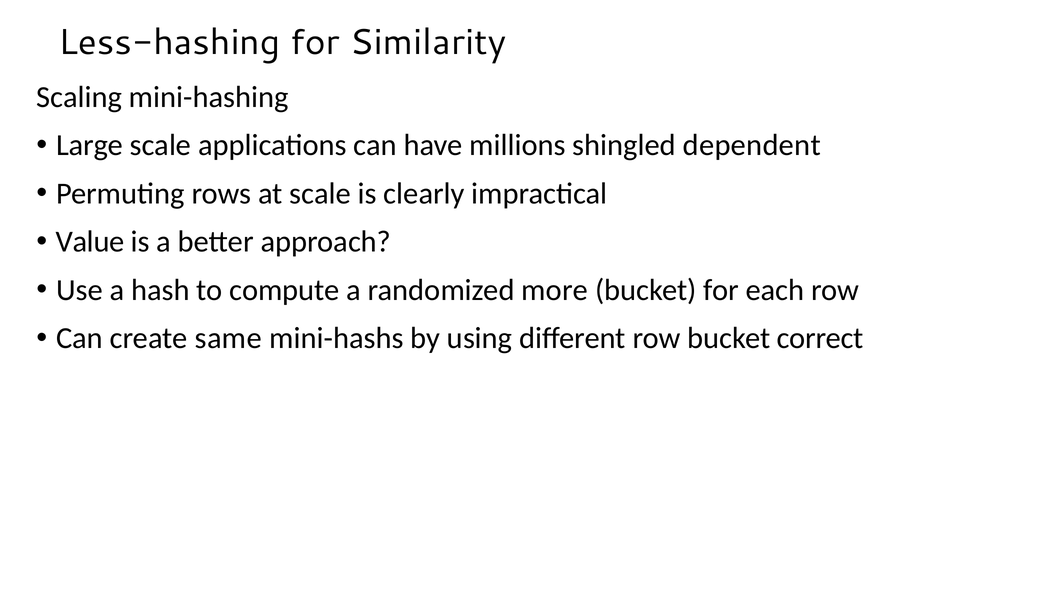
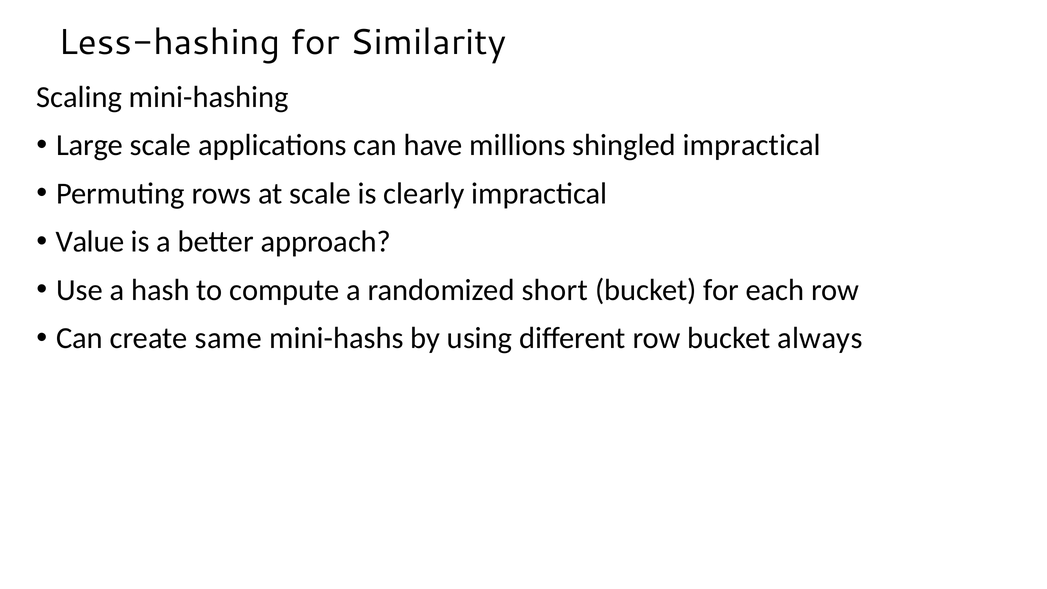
shingled dependent: dependent -> impractical
more: more -> short
correct: correct -> always
